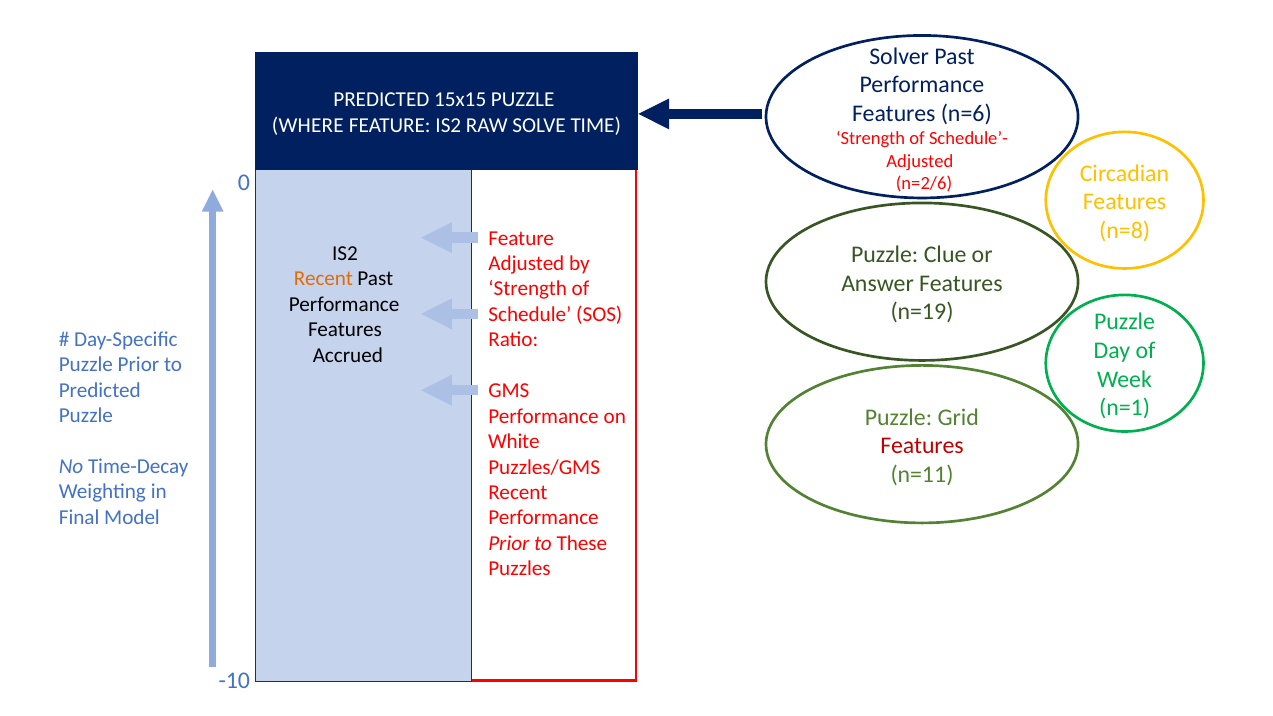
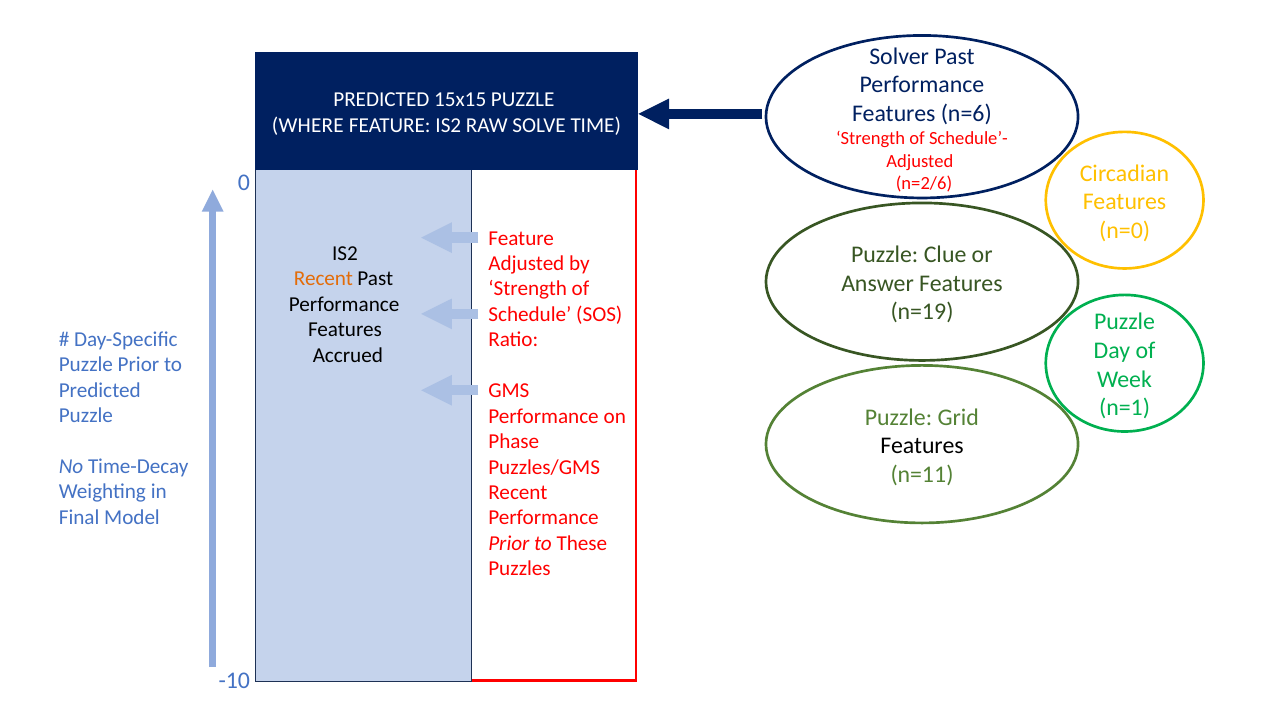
n=8: n=8 -> n=0
White: White -> Phase
Features at (922, 446) colour: red -> black
